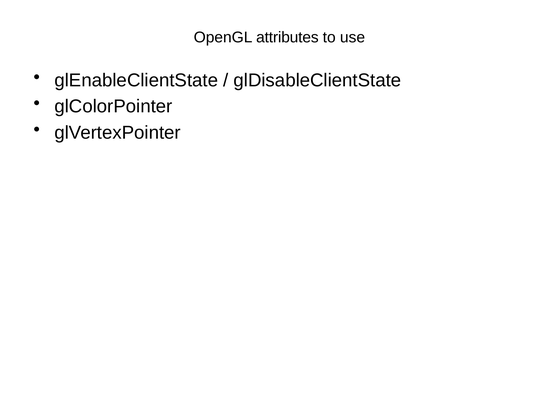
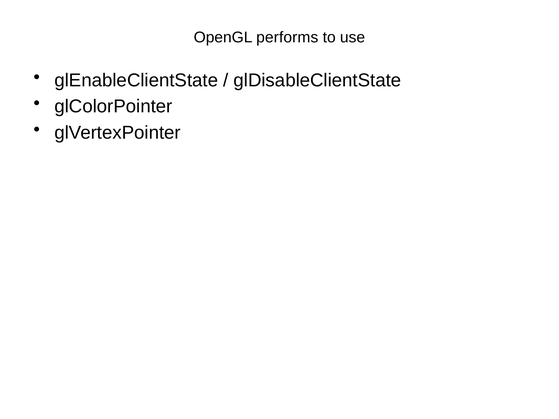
attributes: attributes -> performs
